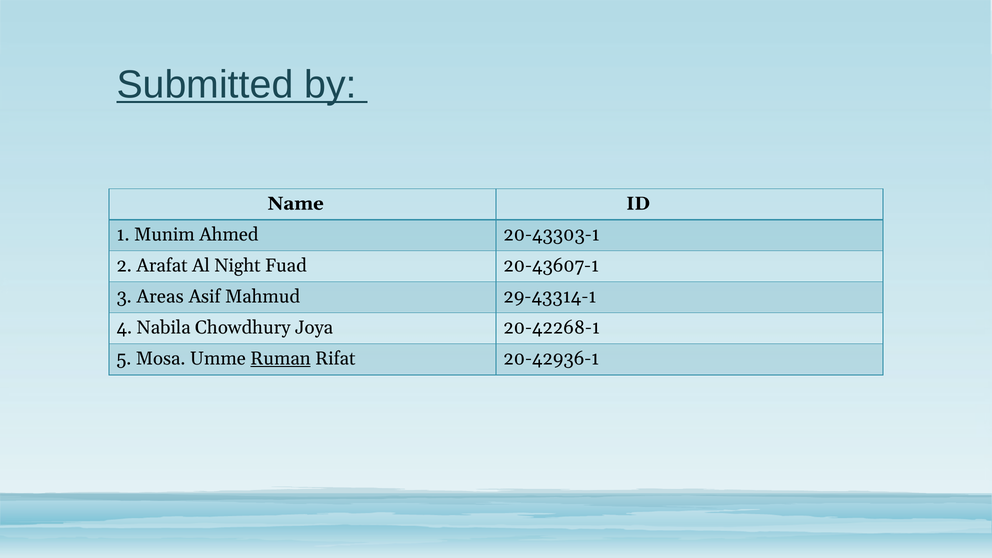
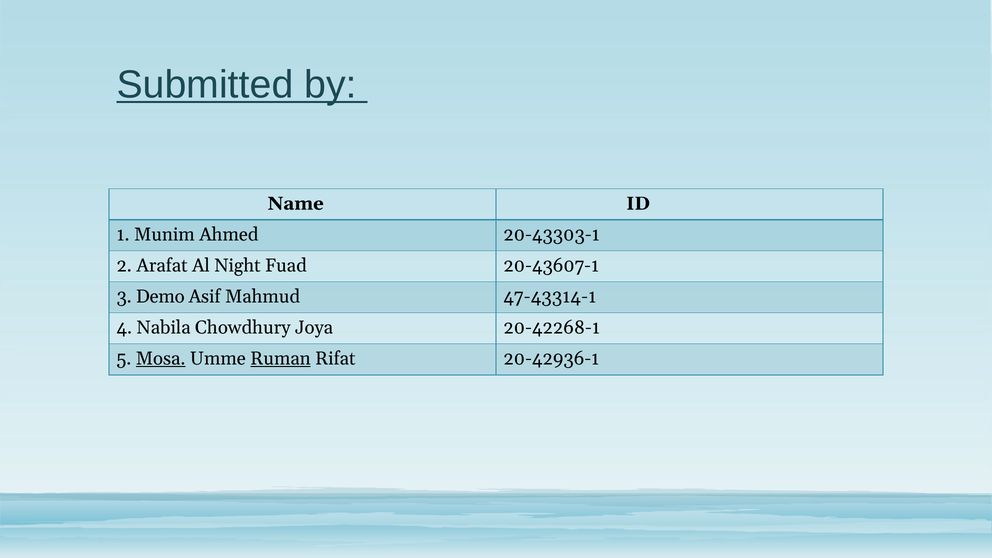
Areas: Areas -> Demo
29-43314-1: 29-43314-1 -> 47-43314-1
Mosa underline: none -> present
